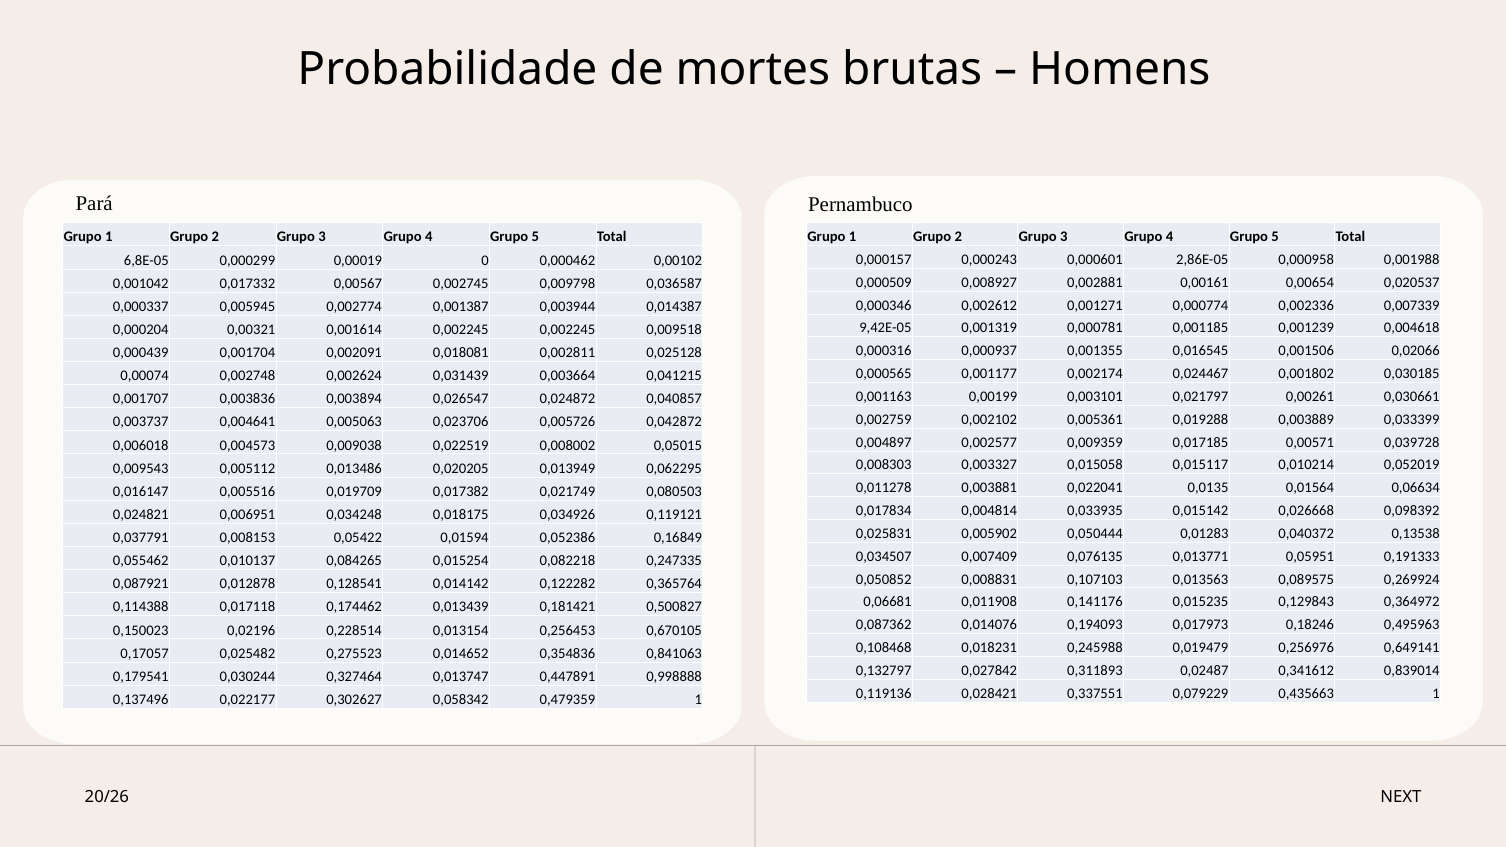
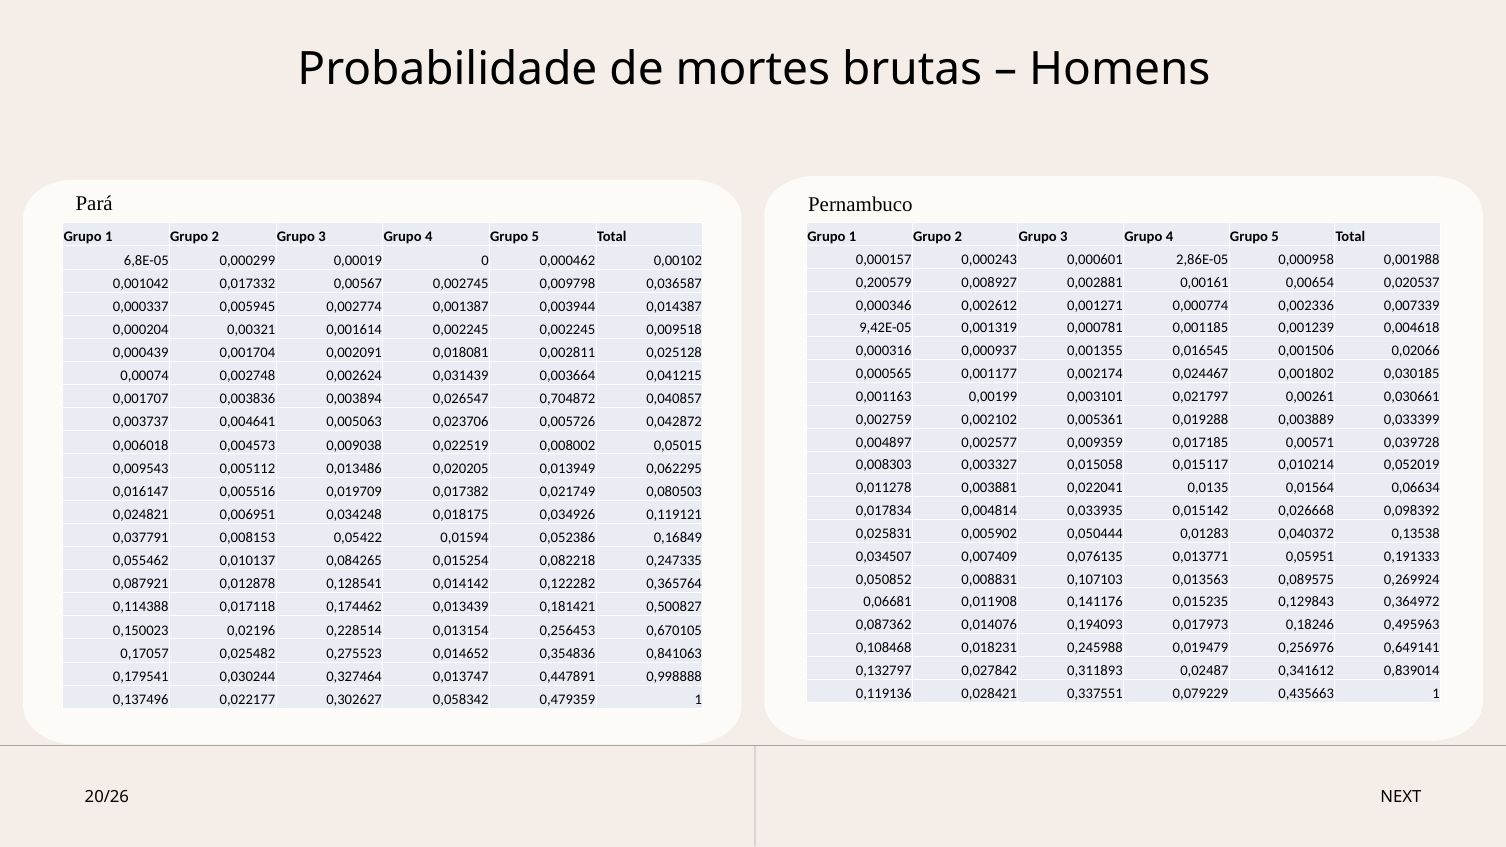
0,000509: 0,000509 -> 0,200579
0,024872: 0,024872 -> 0,704872
